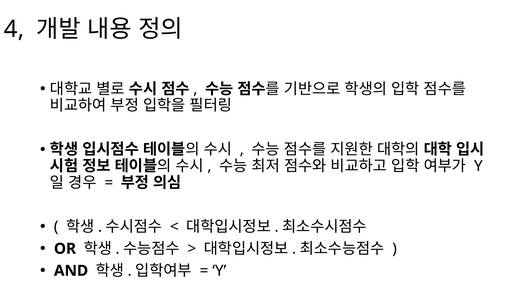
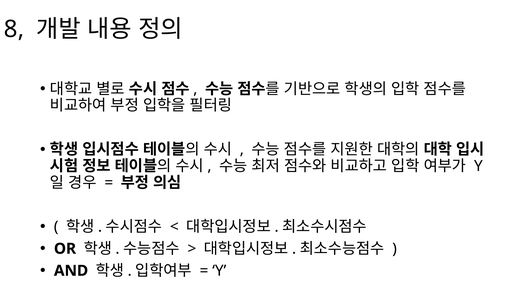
4: 4 -> 8
